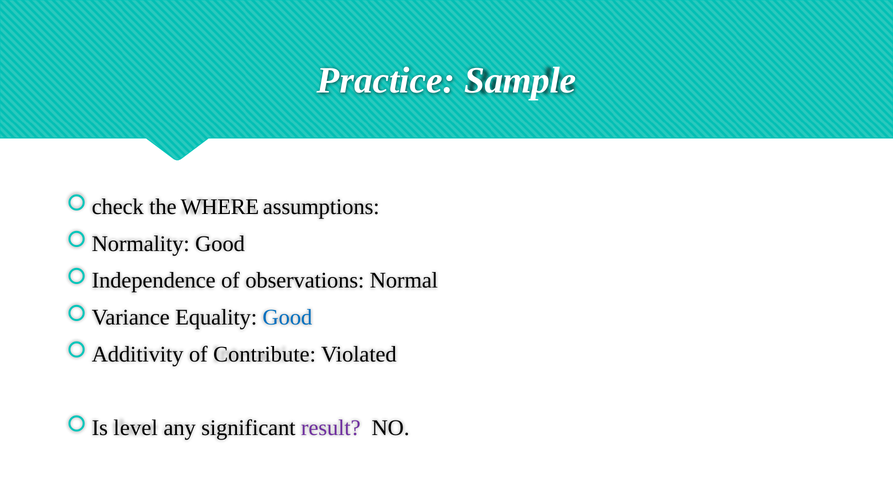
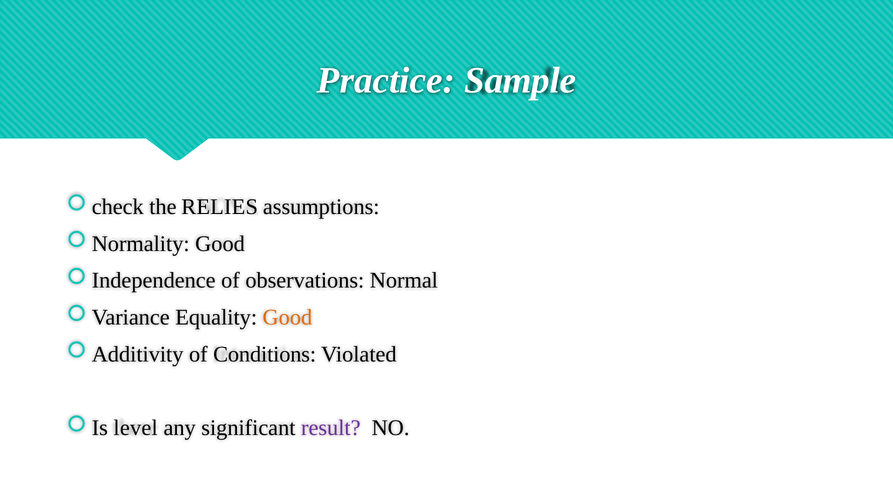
WHERE: WHERE -> RELIES
Good at (287, 318) colour: blue -> orange
Contribute: Contribute -> Conditions
